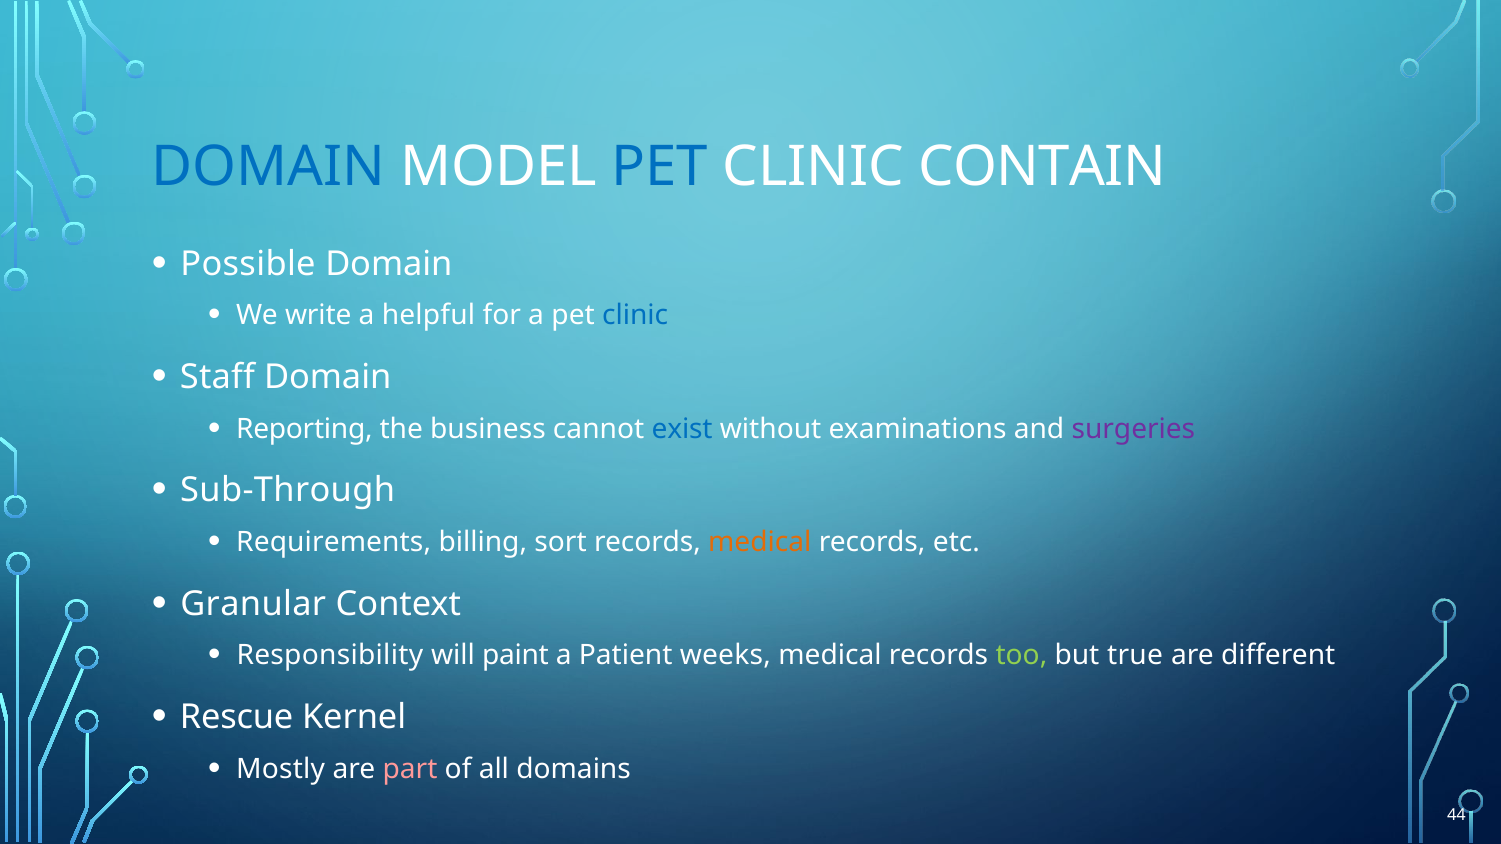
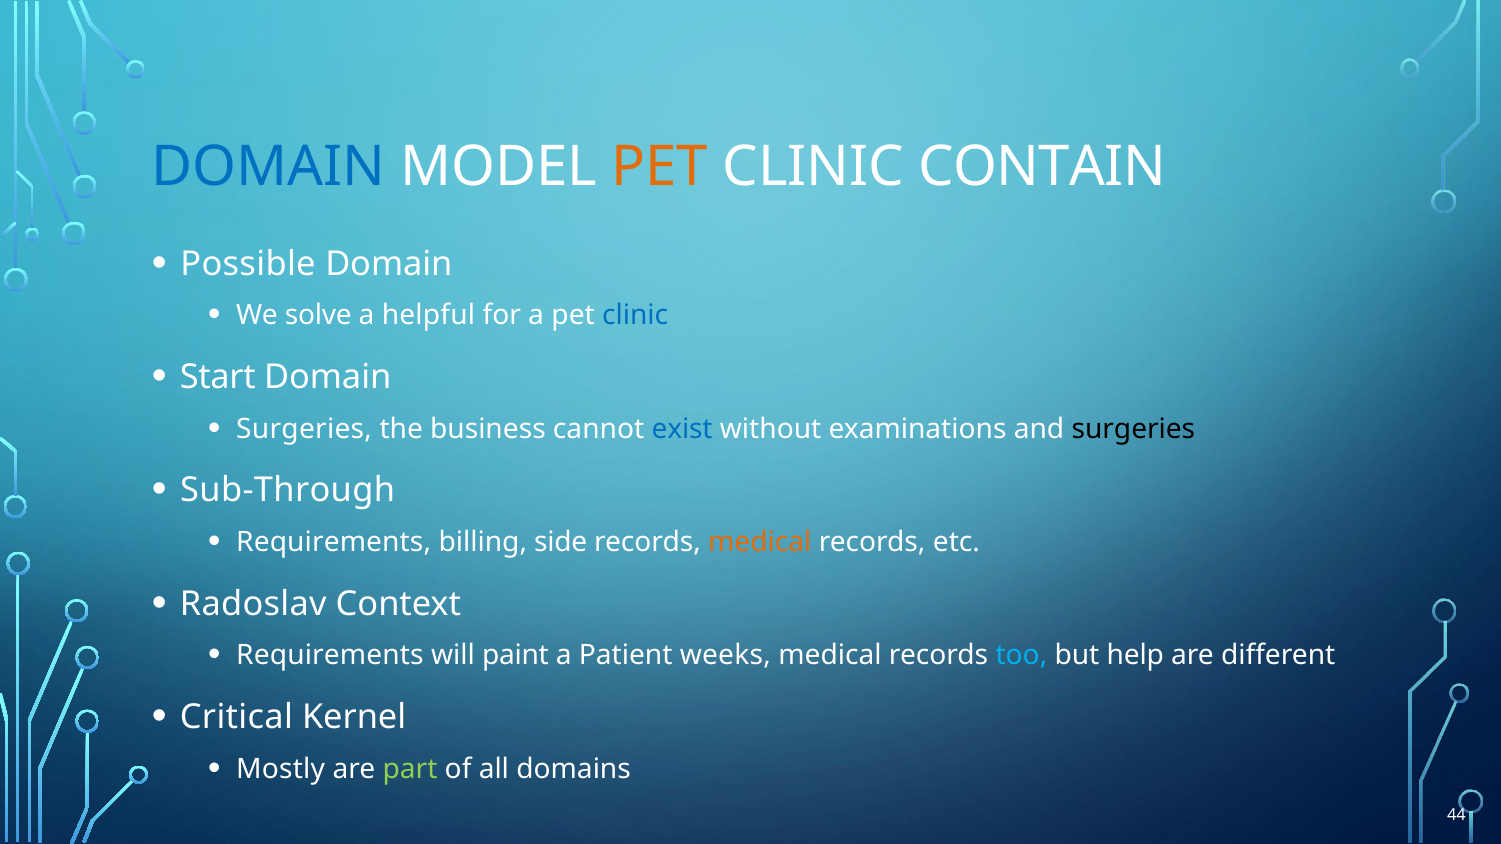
PET at (660, 167) colour: blue -> orange
write: write -> solve
Staff: Staff -> Start
Reporting at (304, 429): Reporting -> Surgeries
surgeries at (1133, 429) colour: purple -> black
sort: sort -> side
Granular: Granular -> Radoslav
Responsibility at (330, 656): Responsibility -> Requirements
too colour: light green -> light blue
true: true -> help
Rescue: Rescue -> Critical
part colour: pink -> light green
